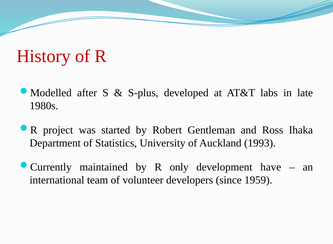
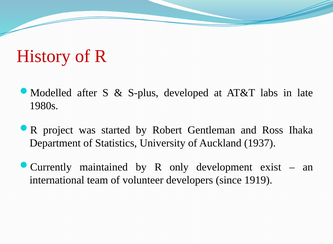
1993: 1993 -> 1937
have: have -> exist
1959: 1959 -> 1919
